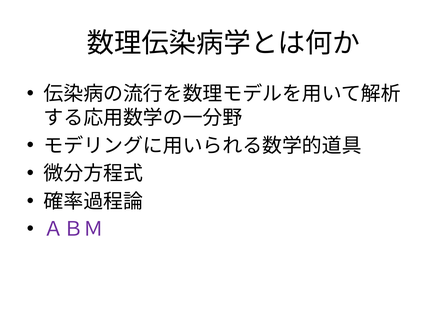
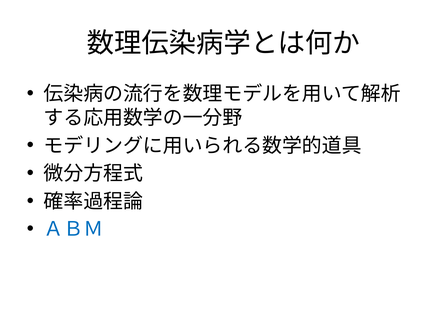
ＡＢＭ colour: purple -> blue
